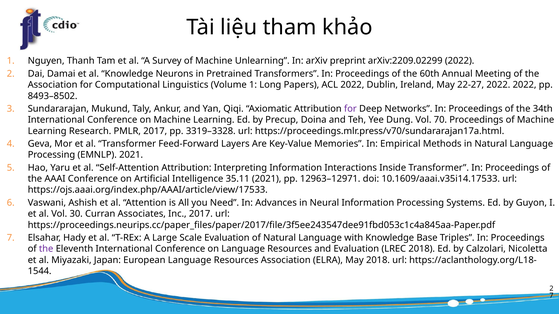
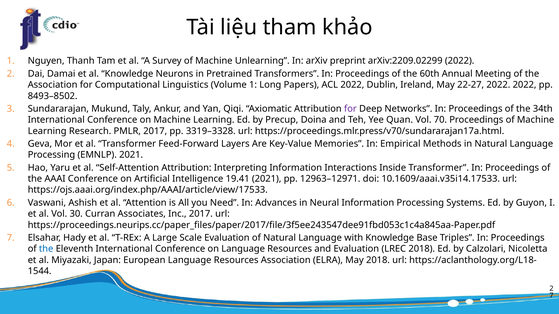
Dung: Dung -> Quan
35.11: 35.11 -> 19.41
the at (46, 249) colour: purple -> blue
